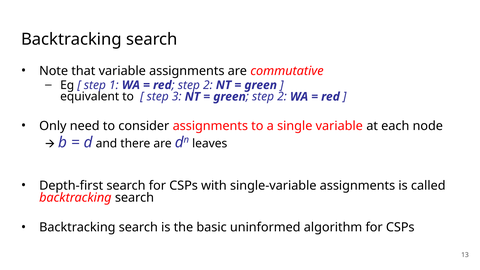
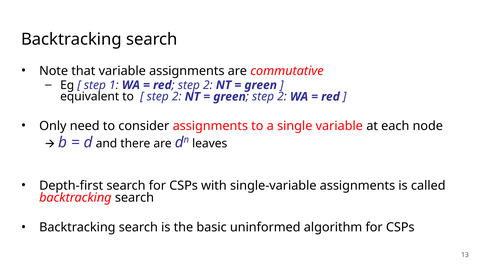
3 at (177, 97): 3 -> 2
